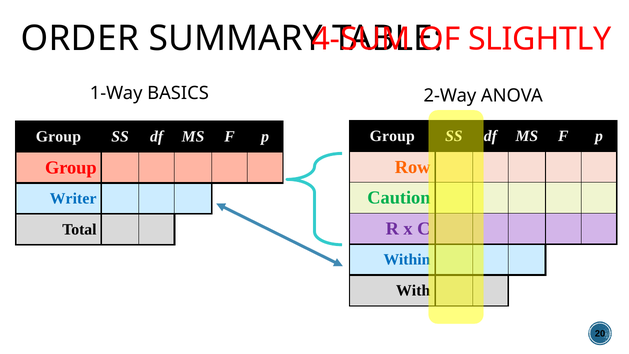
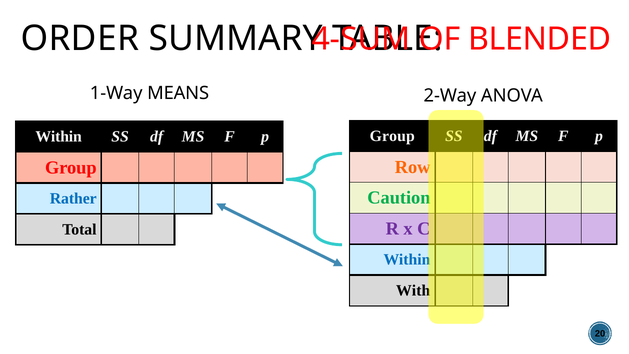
SLIGHTLY: SLIGHTLY -> BLENDED
BASICS: BASICS -> MEANS
Group at (58, 137): Group -> Within
Writer: Writer -> Rather
